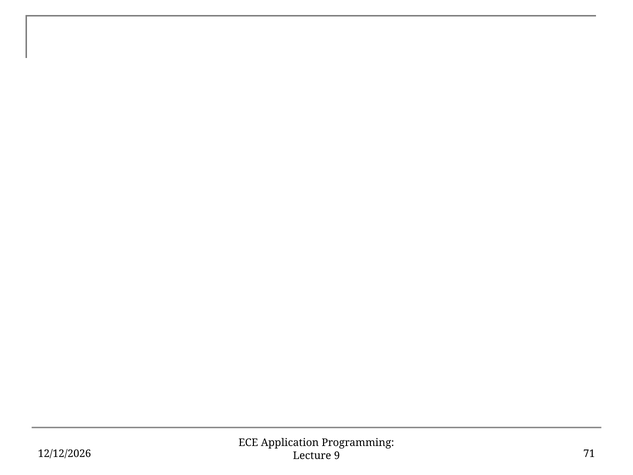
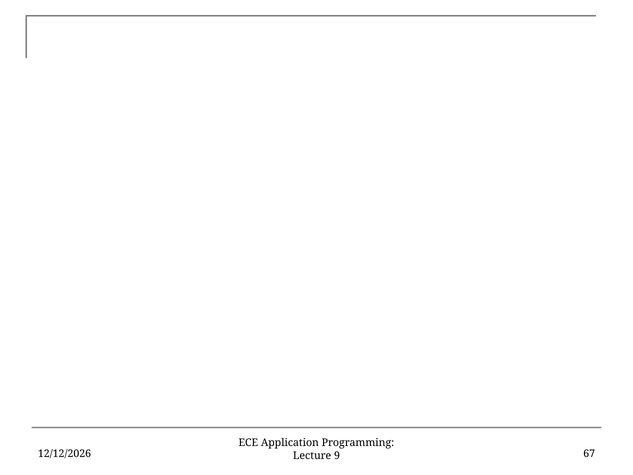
71: 71 -> 67
